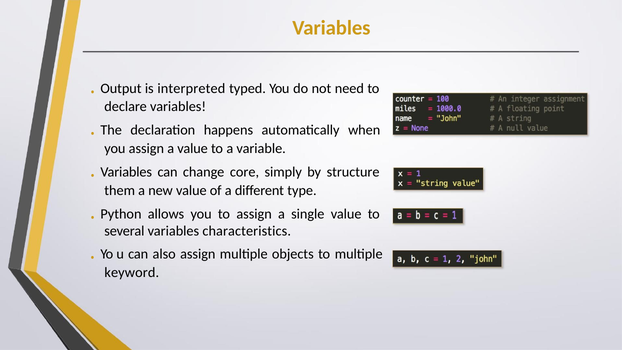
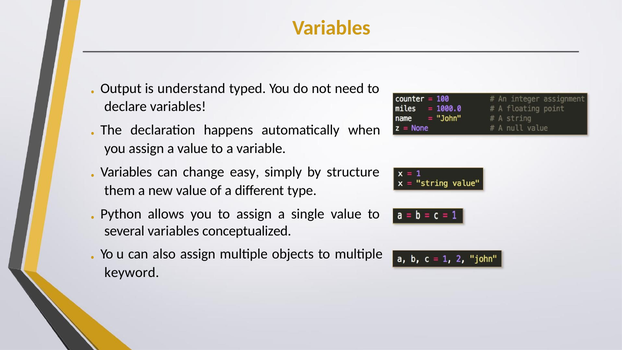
interpreted: interpreted -> understand
core: core -> easy
characteristics: characteristics -> conceptualized
